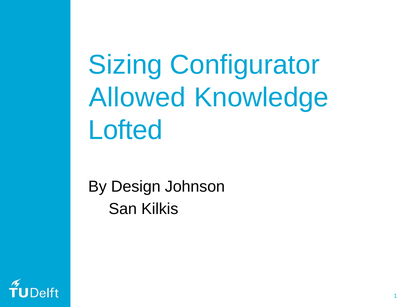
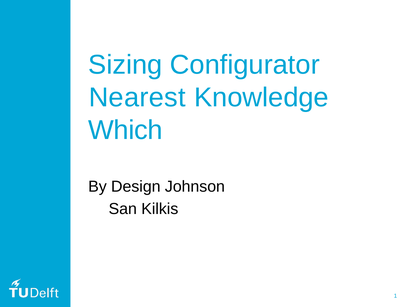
Allowed: Allowed -> Nearest
Lofted: Lofted -> Which
